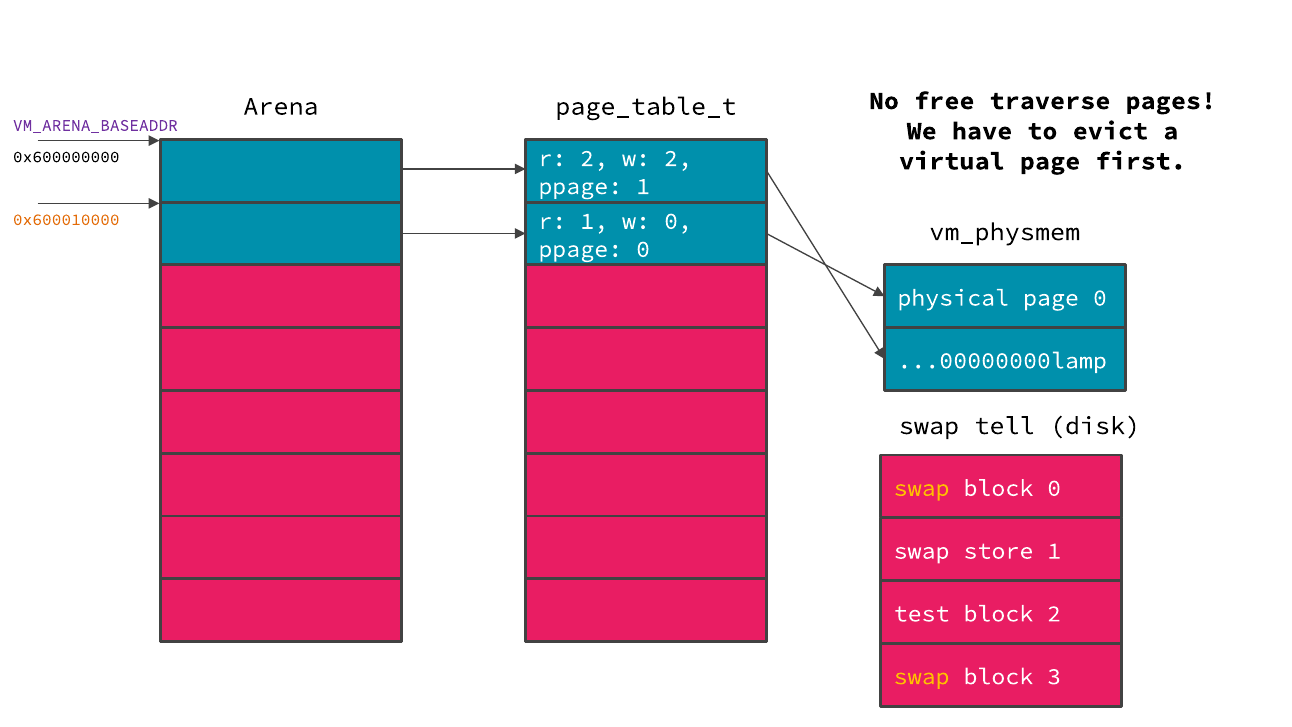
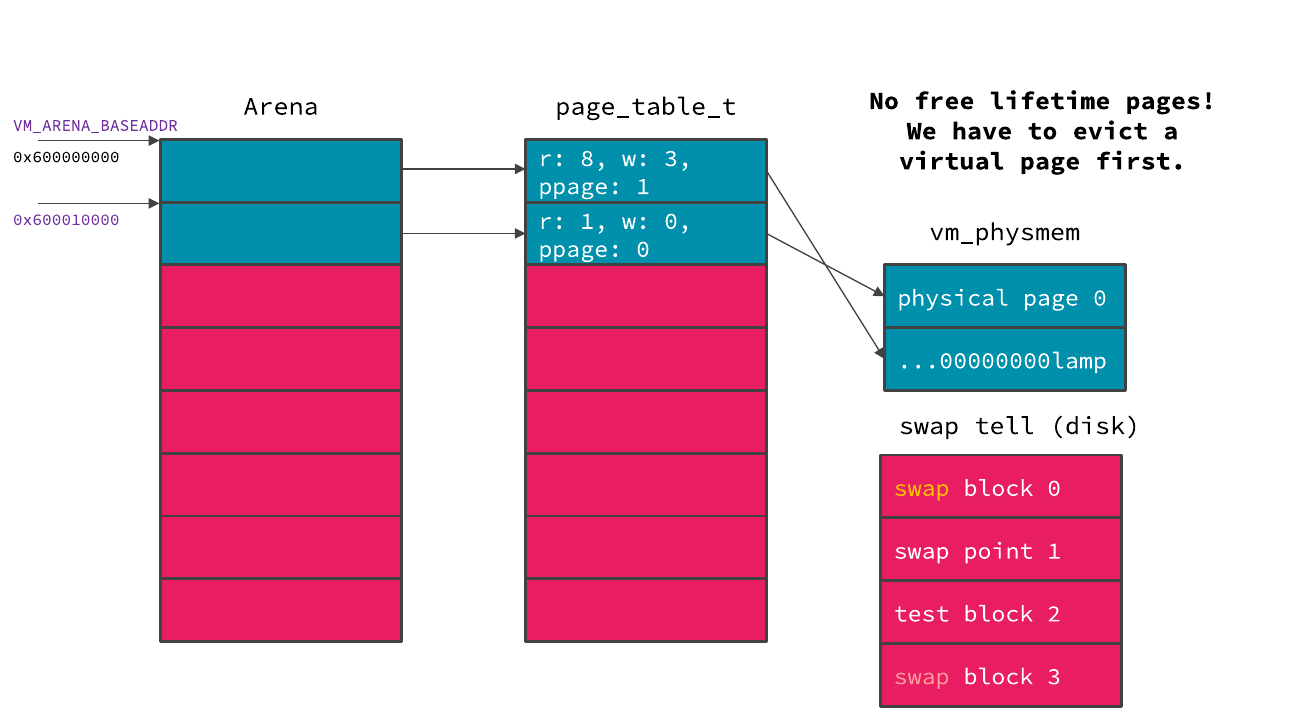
traverse: traverse -> lifetime
r 2: 2 -> 8
w 2: 2 -> 3
0x600010000 colour: orange -> purple
store: store -> point
swap at (922, 676) colour: yellow -> pink
